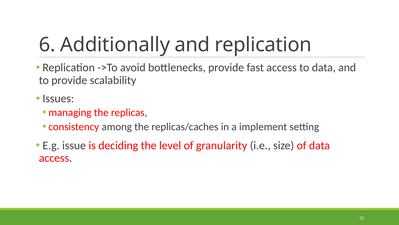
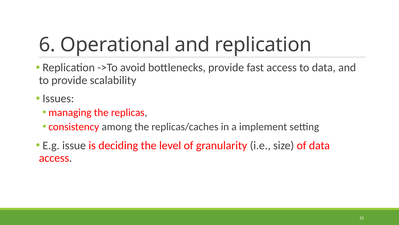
Additionally: Additionally -> Operational
